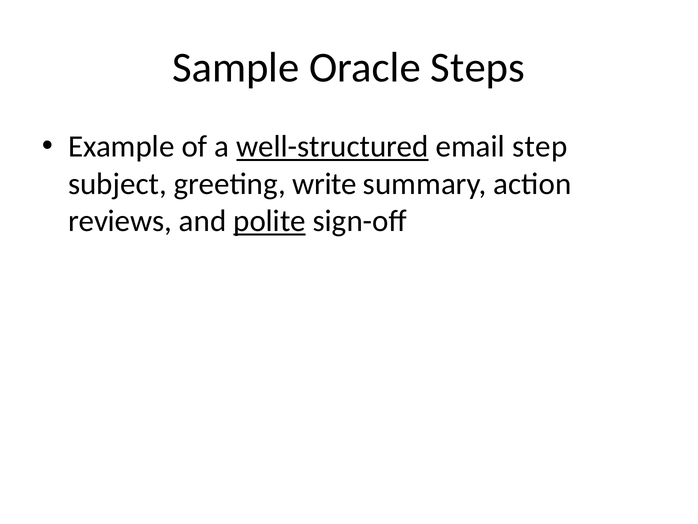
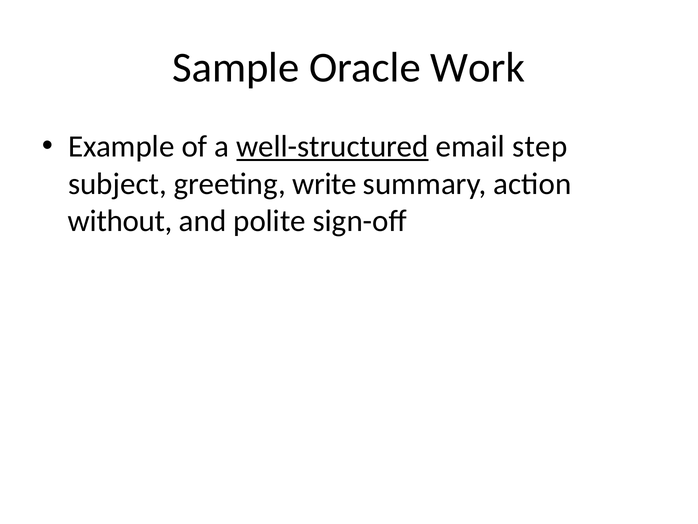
Steps: Steps -> Work
reviews: reviews -> without
polite underline: present -> none
